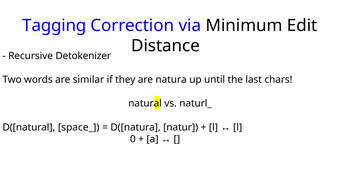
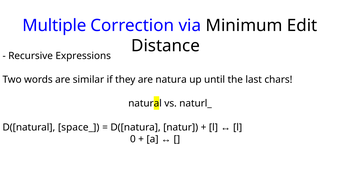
Tagging: Tagging -> Multiple
Detokenizer: Detokenizer -> Expressions
